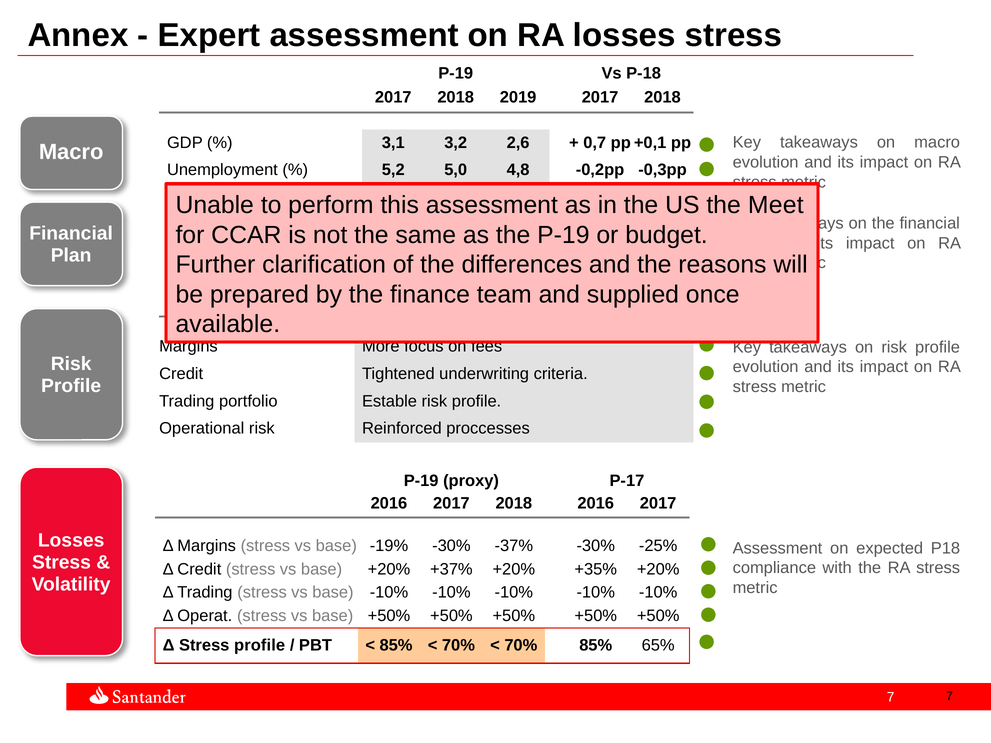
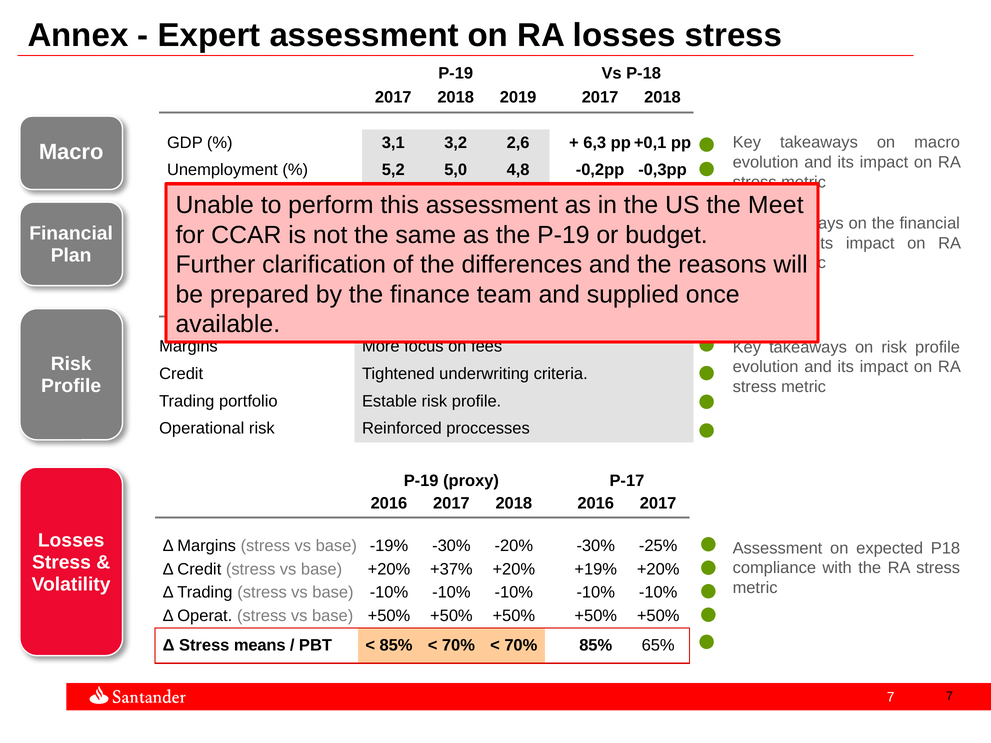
0,7: 0,7 -> 6,3
-37%: -37% -> -20%
+35%: +35% -> +19%
Stress profile: profile -> means
